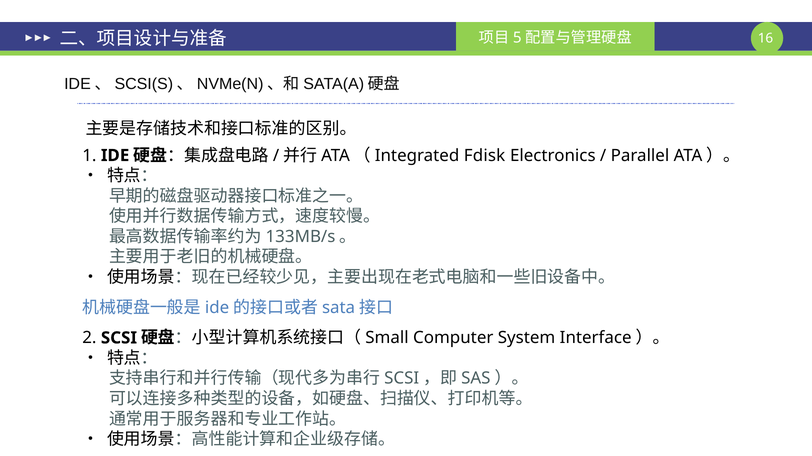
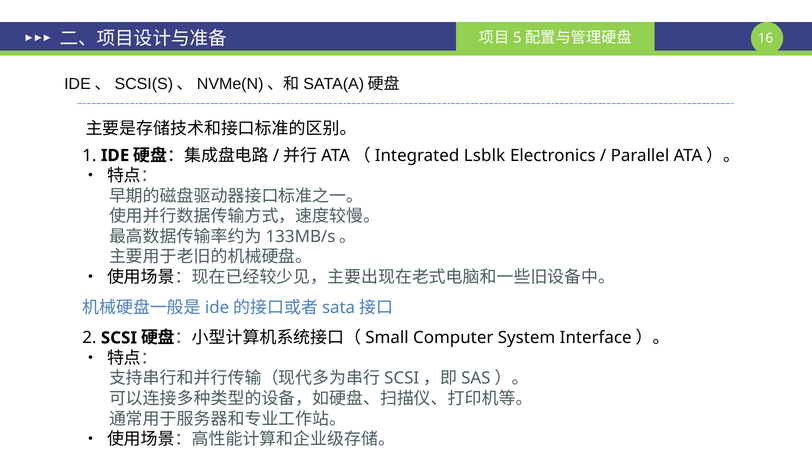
Fdisk: Fdisk -> Lsblk
